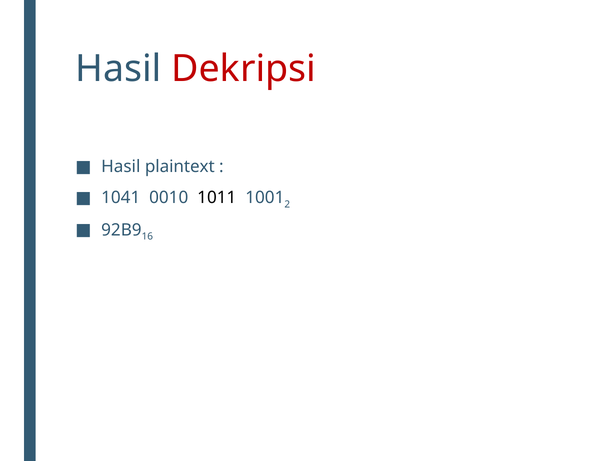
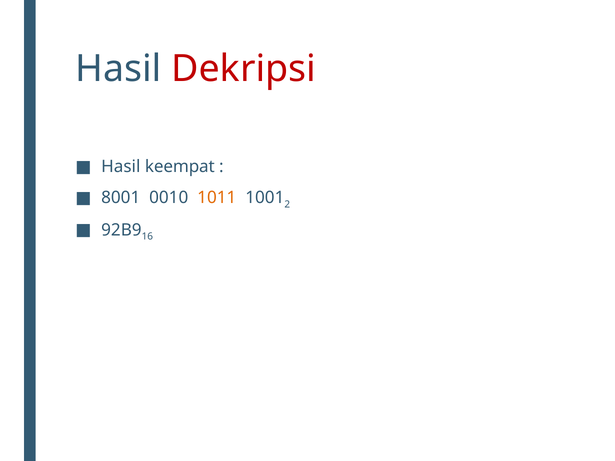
plaintext: plaintext -> keempat
1041: 1041 -> 8001
1011 colour: black -> orange
